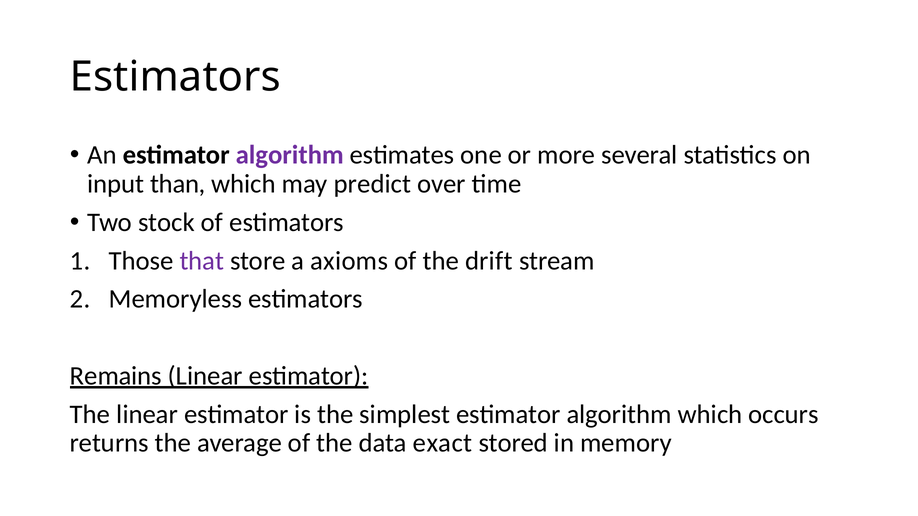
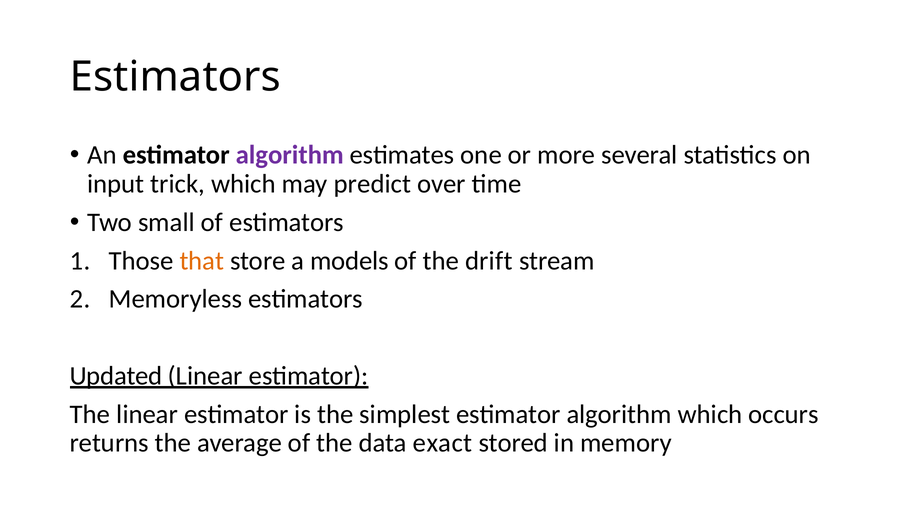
than: than -> trick
stock: stock -> small
that colour: purple -> orange
axioms: axioms -> models
Remains: Remains -> Updated
